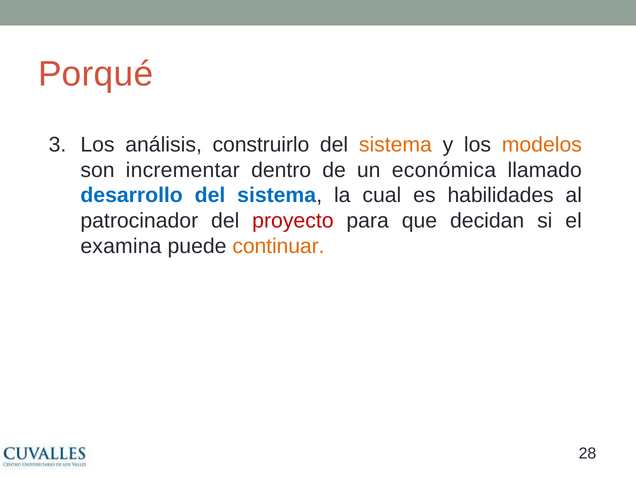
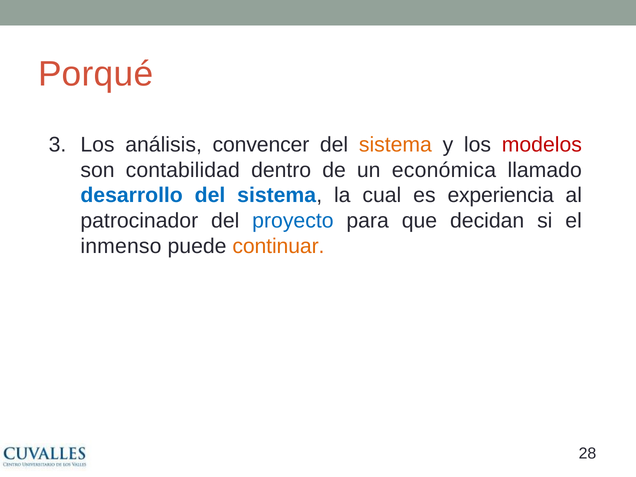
construirlo: construirlo -> convencer
modelos colour: orange -> red
incrementar: incrementar -> contabilidad
habilidades: habilidades -> experiencia
proyecto colour: red -> blue
examina: examina -> inmenso
